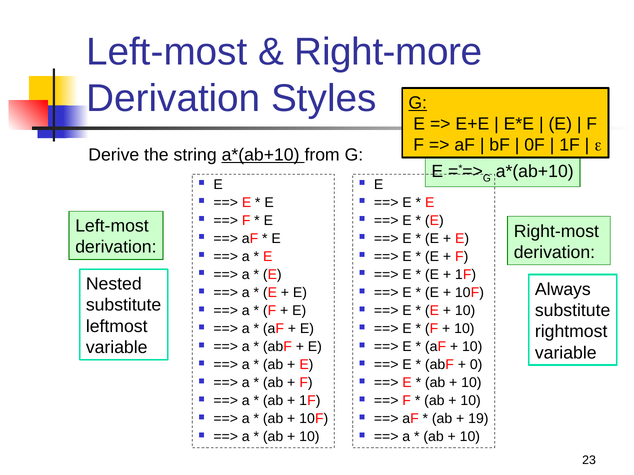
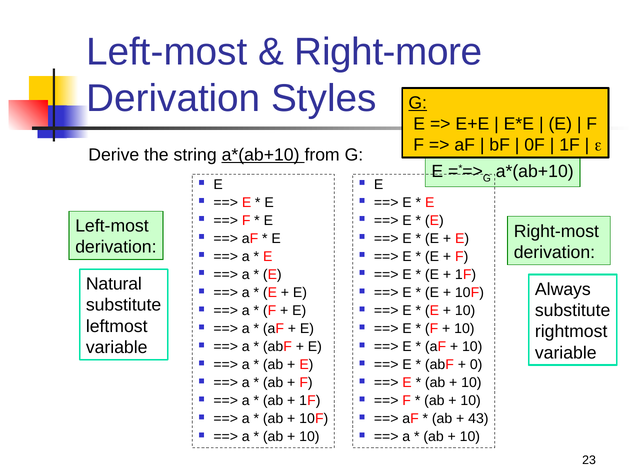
Nested: Nested -> Natural
19: 19 -> 43
